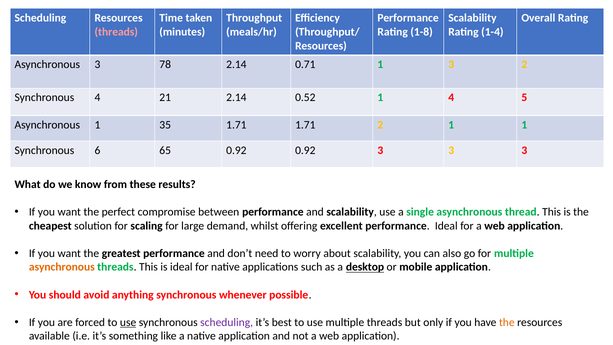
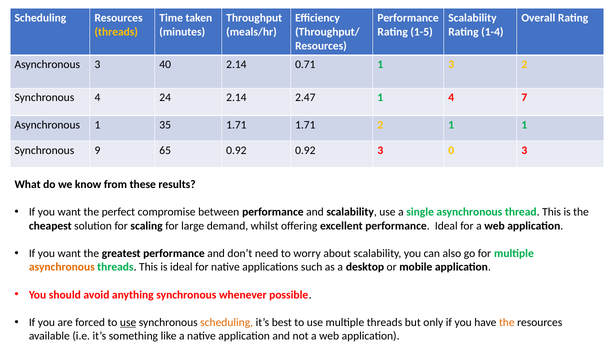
threads at (116, 32) colour: pink -> yellow
1-8: 1-8 -> 1-5
78: 78 -> 40
21: 21 -> 24
0.52: 0.52 -> 2.47
5: 5 -> 7
6: 6 -> 9
0.92 3 3: 3 -> 0
desktop underline: present -> none
scheduling at (227, 322) colour: purple -> orange
